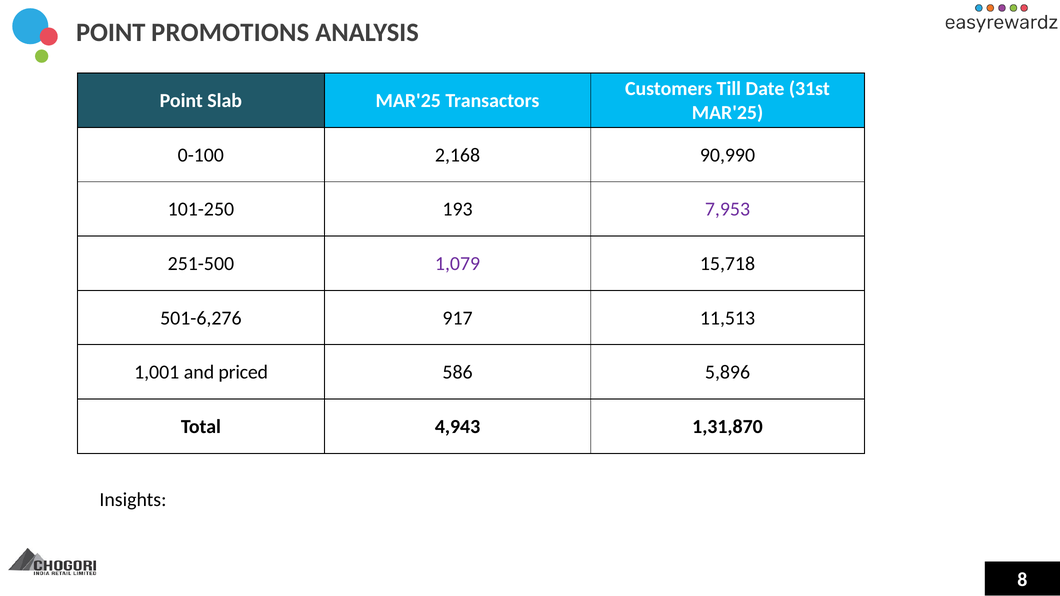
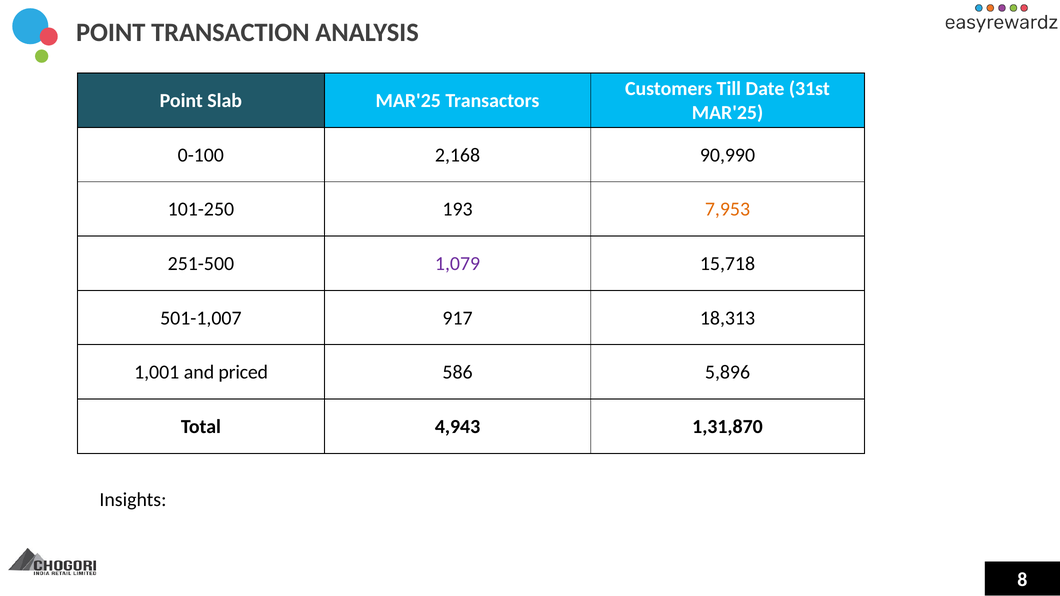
PROMOTIONS: PROMOTIONS -> TRANSACTION
7,953 colour: purple -> orange
501-6,276: 501-6,276 -> 501-1,007
11,513: 11,513 -> 18,313
